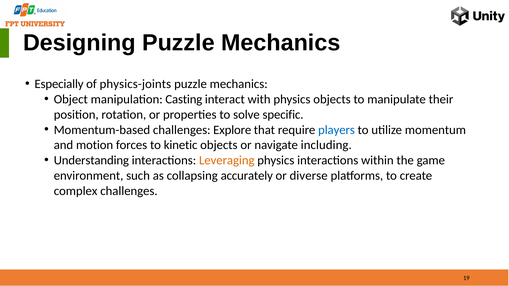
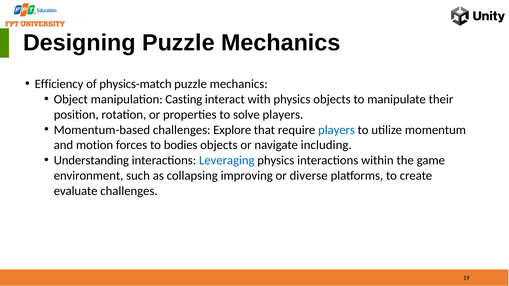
Especially: Especially -> Efficiency
physics-joints: physics-joints -> physics-match
solve specific: specific -> players
kinetic: kinetic -> bodies
Leveraging colour: orange -> blue
accurately: accurately -> improving
complex: complex -> evaluate
